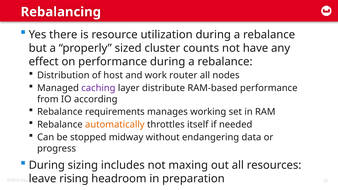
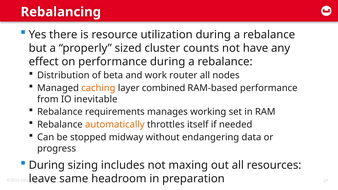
host: host -> beta
caching colour: purple -> orange
distribute: distribute -> combined
according: according -> inevitable
rising: rising -> same
